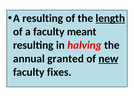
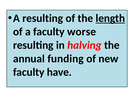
meant: meant -> worse
granted: granted -> funding
new underline: present -> none
fixes: fixes -> have
